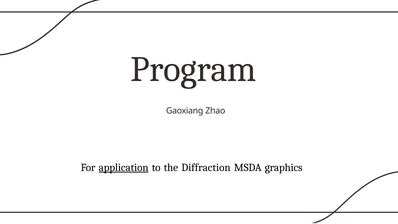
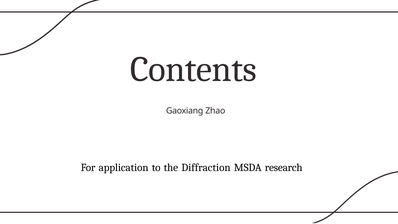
Program: Program -> Contents
application underline: present -> none
graphics: graphics -> research
